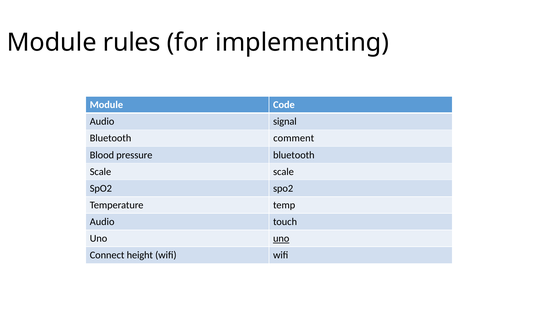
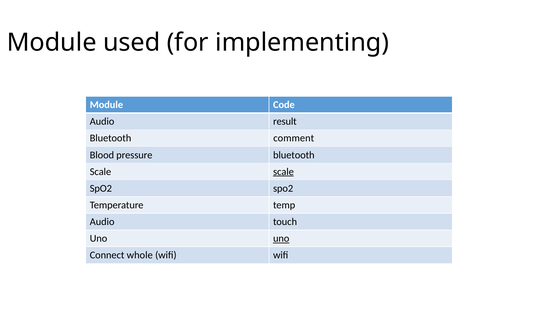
rules: rules -> used
signal: signal -> result
scale at (283, 172) underline: none -> present
height: height -> whole
